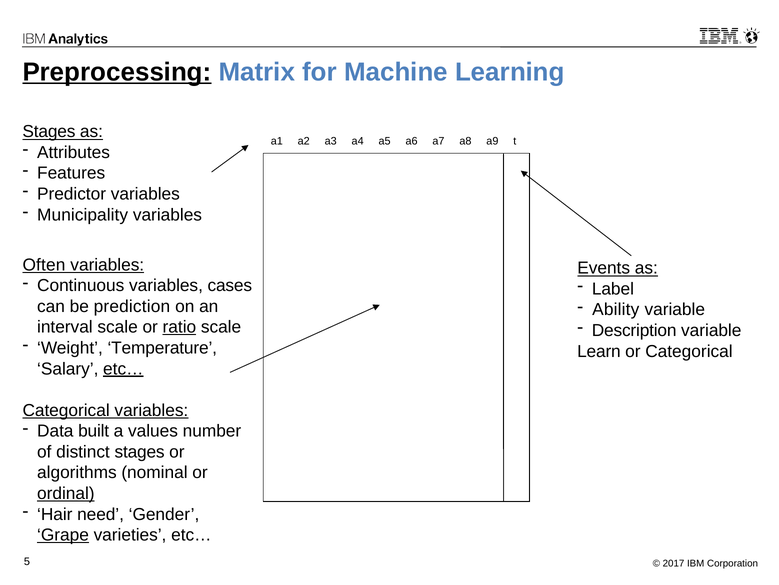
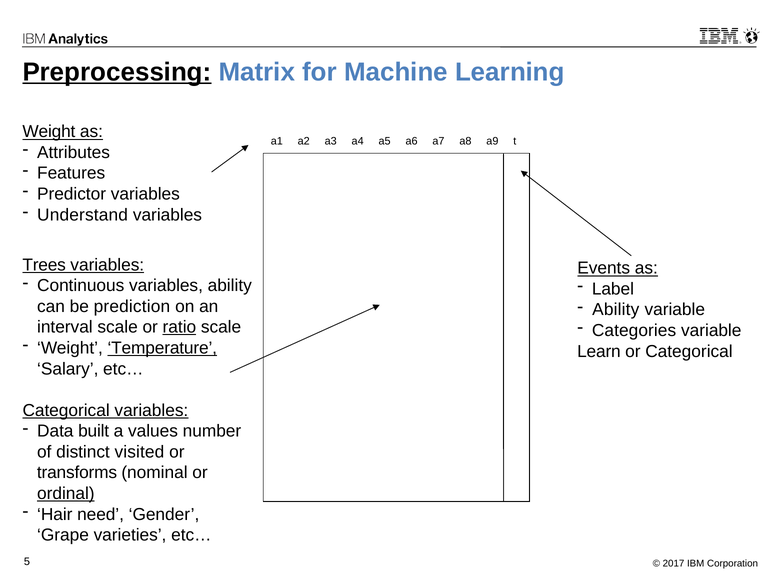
Stages at (49, 131): Stages -> Weight
Municipality: Municipality -> Understand
Often: Often -> Trees
variables cases: cases -> ability
Description: Description -> Categories
Temperature underline: none -> present
etc… at (123, 368) underline: present -> none
distinct stages: stages -> visited
algorithms: algorithms -> transforms
Grape underline: present -> none
